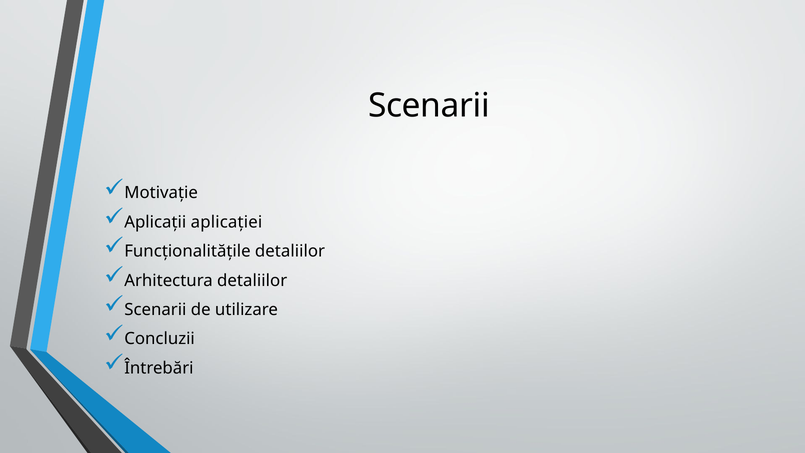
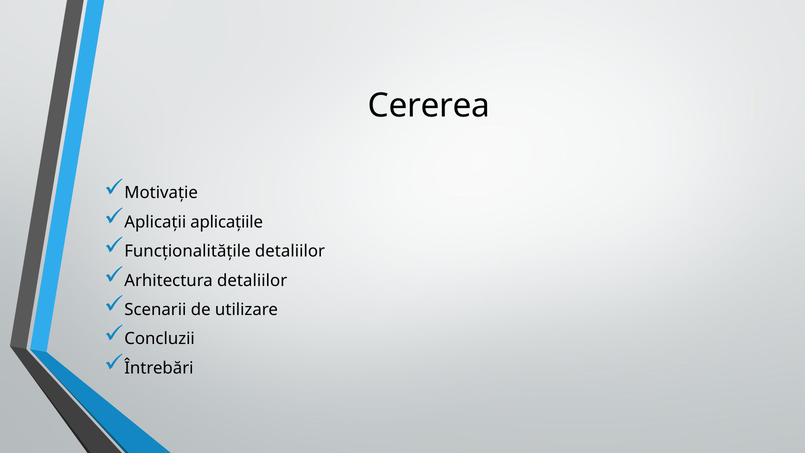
Scenarii at (429, 105): Scenarii -> Cererea
aplicației: aplicației -> aplicațiile
